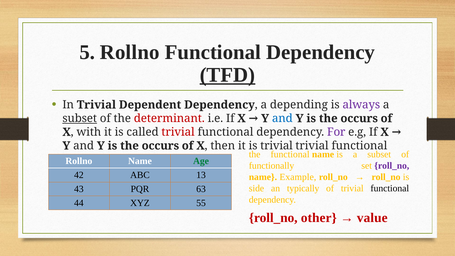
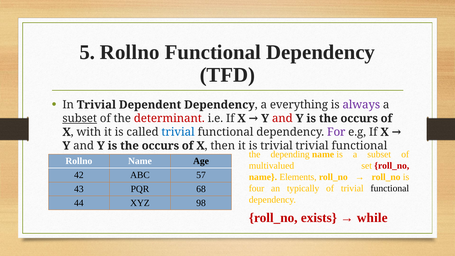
TFD underline: present -> none
depending: depending -> everything
and at (282, 118) colour: blue -> red
trivial at (178, 132) colour: red -> blue
the functional: functional -> depending
Age colour: green -> black
functionally: functionally -> multivalued
roll_no at (392, 166) colour: purple -> red
13: 13 -> 57
Example: Example -> Elements
side: side -> four
63: 63 -> 68
55: 55 -> 98
other: other -> exists
value: value -> while
